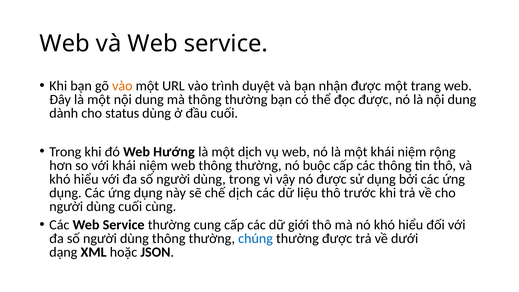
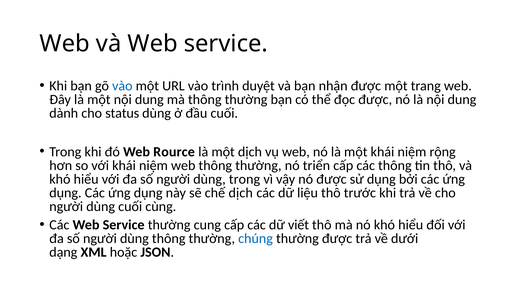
vào at (122, 86) colour: orange -> blue
Hướng: Hướng -> Rource
buộc: buộc -> triển
giới: giới -> viết
